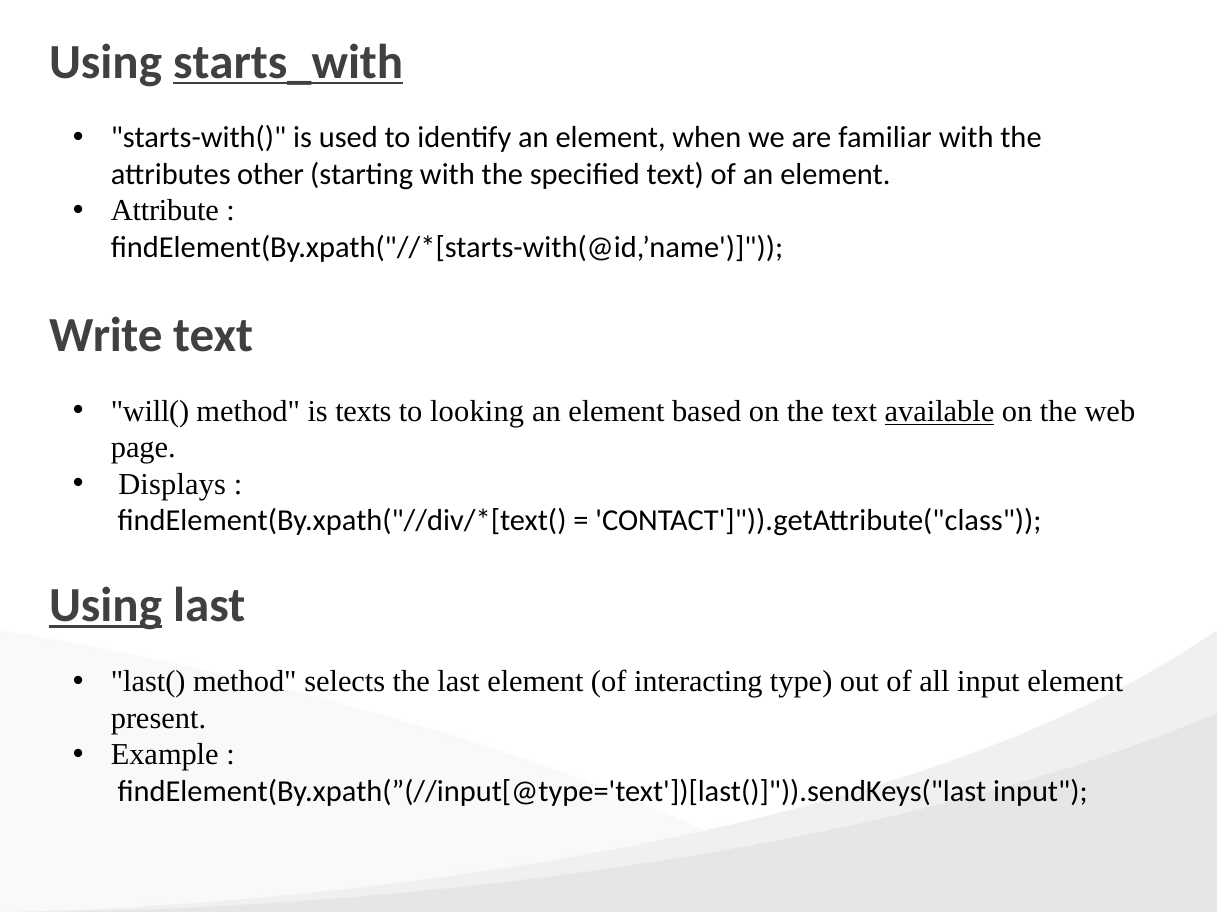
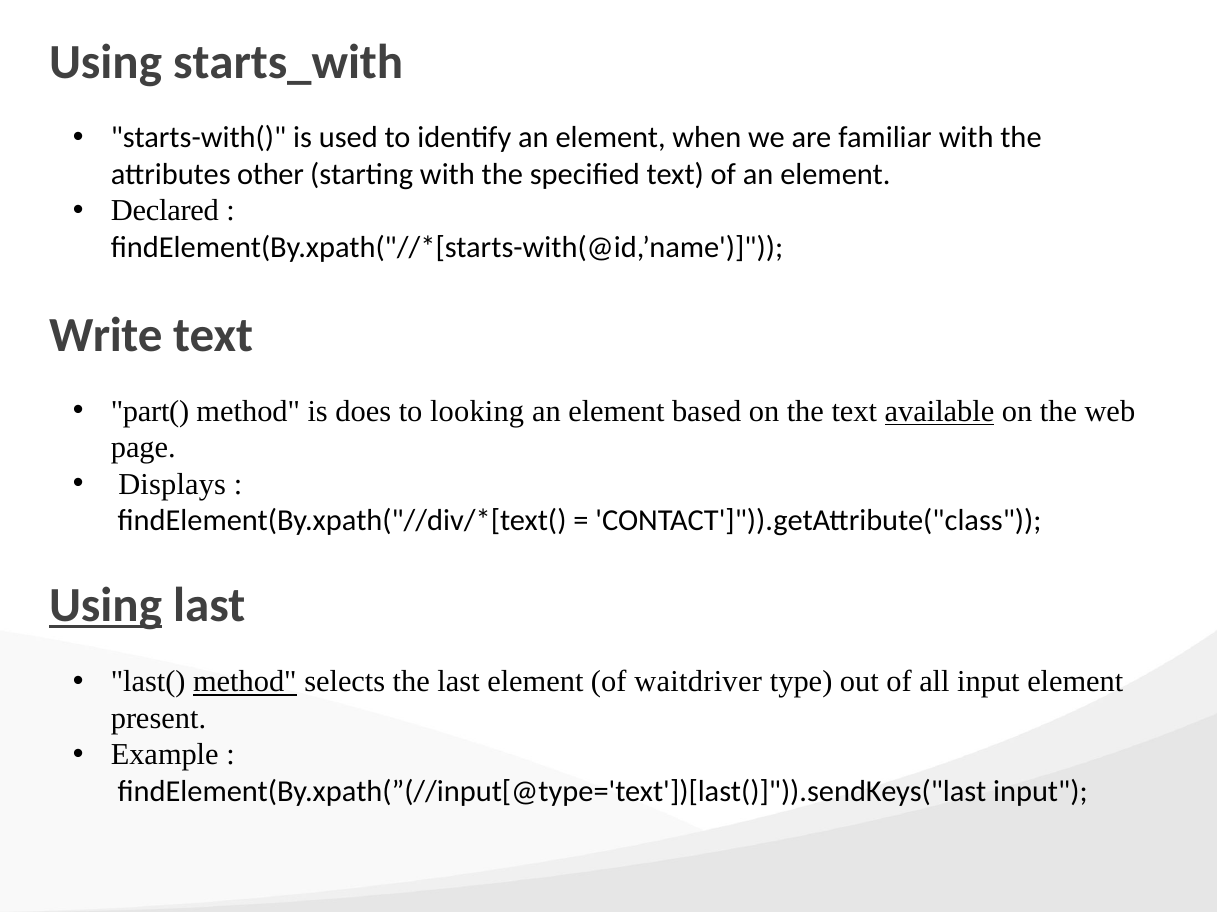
starts_with underline: present -> none
Attribute: Attribute -> Declared
will(: will( -> part(
texts: texts -> does
method at (245, 682) underline: none -> present
interacting: interacting -> waitdriver
